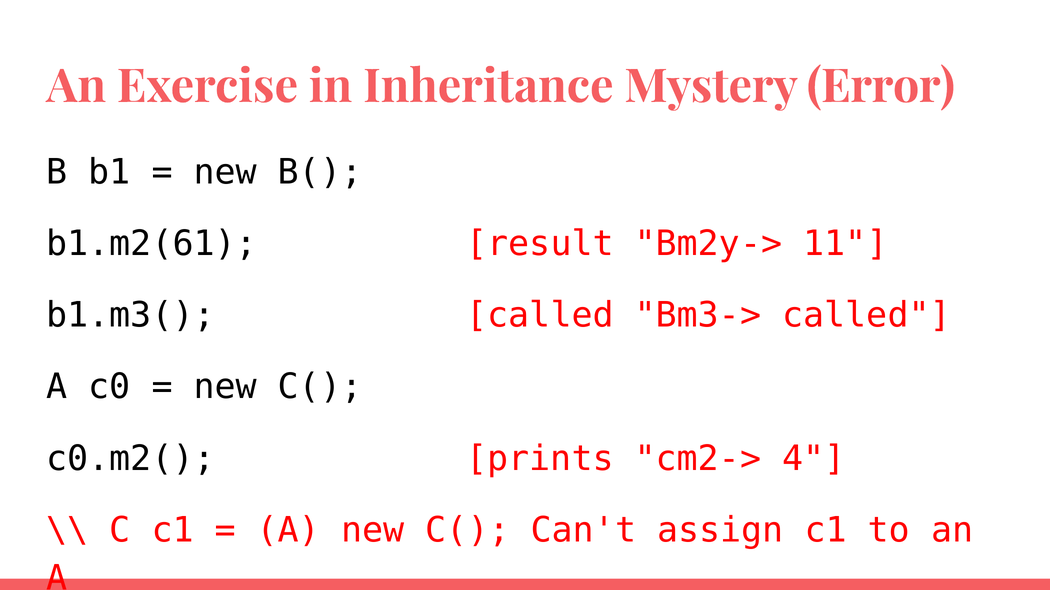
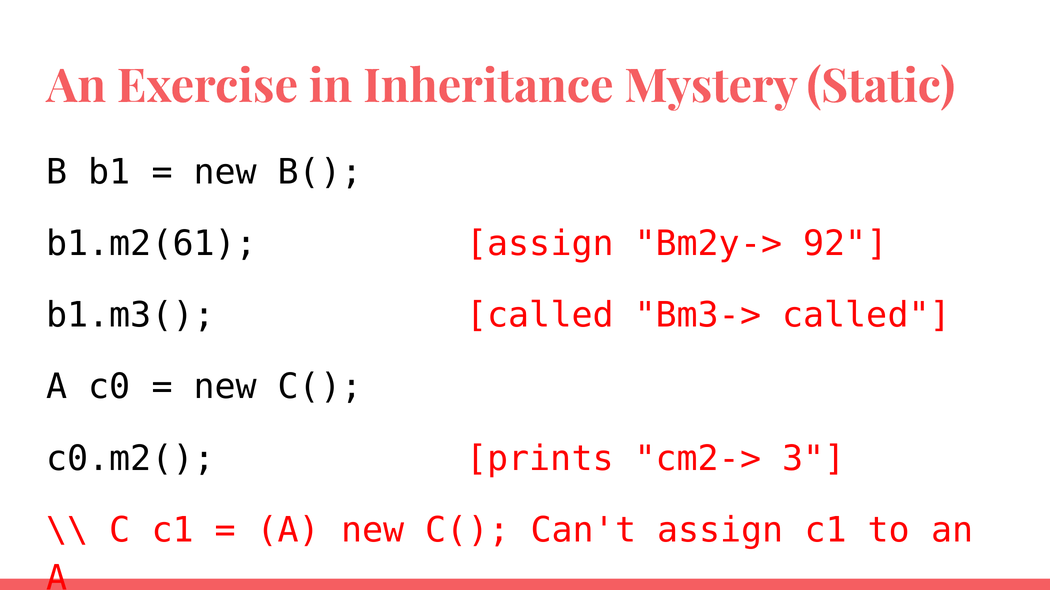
Error: Error -> Static
b1.m2(61 result: result -> assign
11: 11 -> 92
4: 4 -> 3
